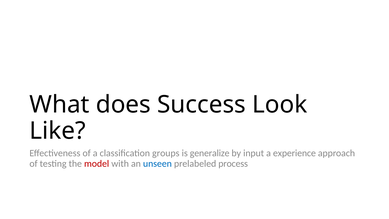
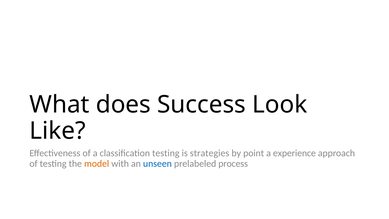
classification groups: groups -> testing
generalize: generalize -> strategies
input: input -> point
model colour: red -> orange
